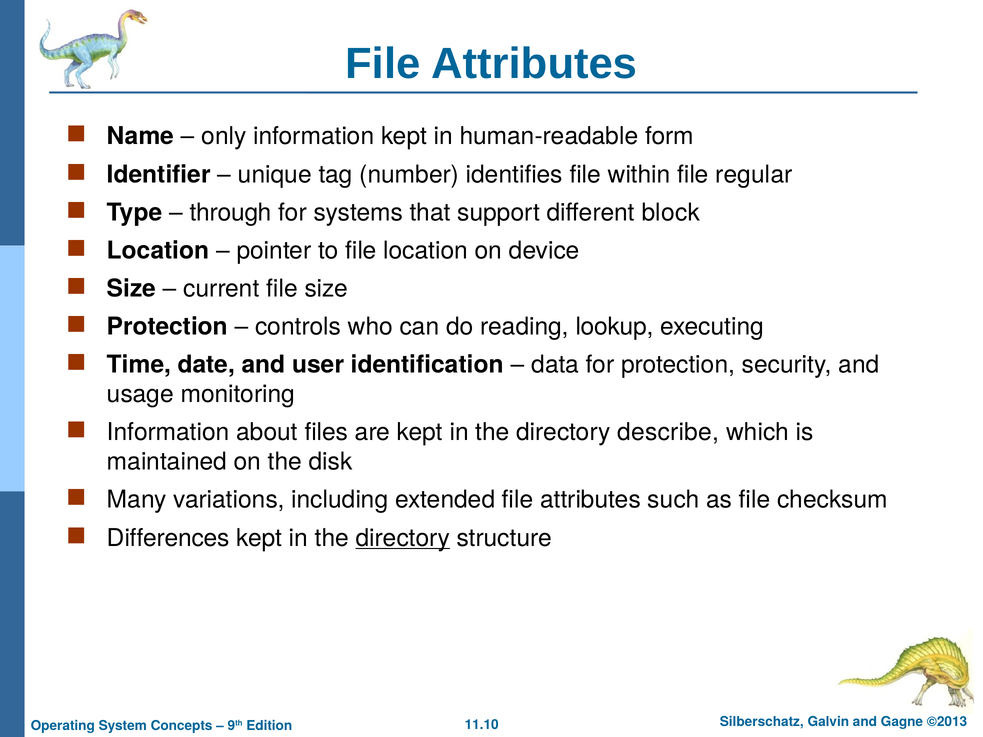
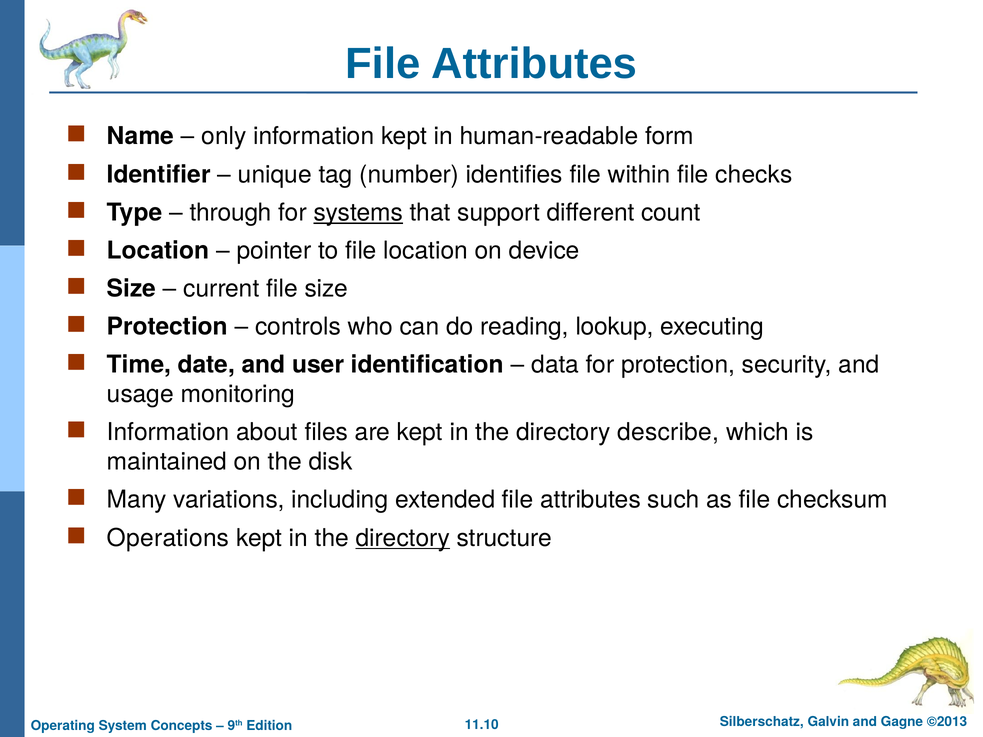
regular: regular -> checks
systems underline: none -> present
block: block -> count
Differences: Differences -> Operations
